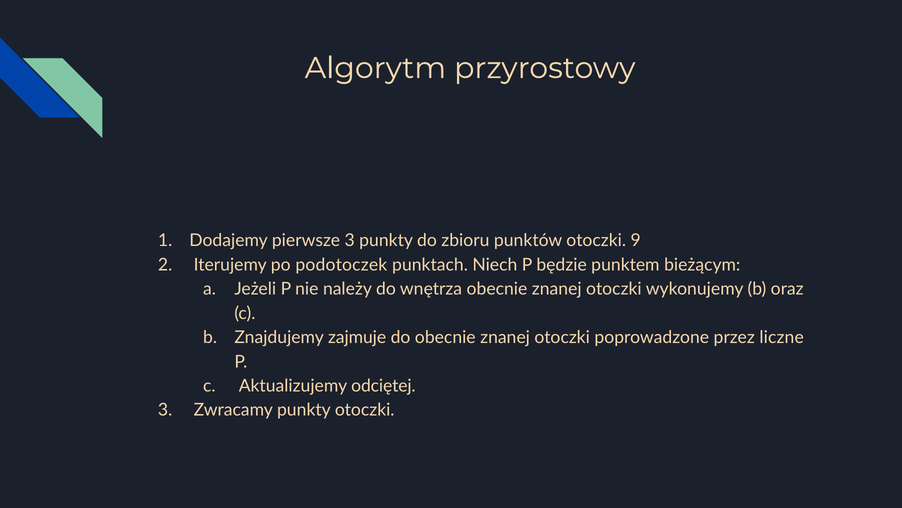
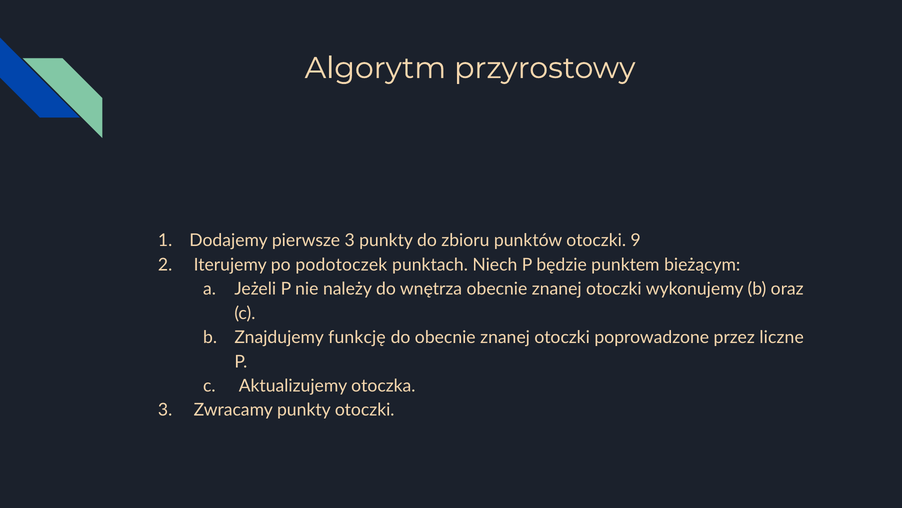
zajmuje: zajmuje -> funkcję
odciętej: odciętej -> otoczka
